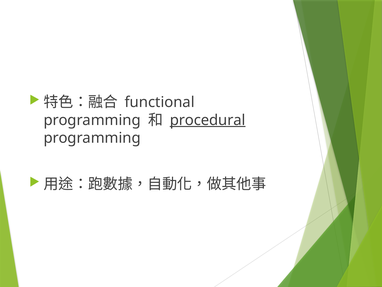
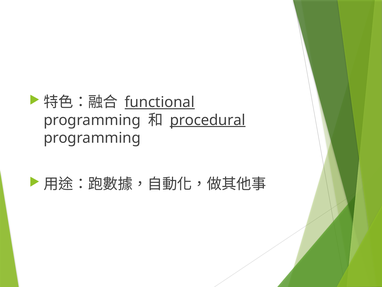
functional underline: none -> present
